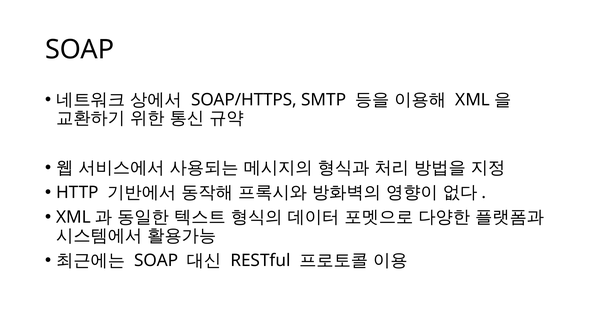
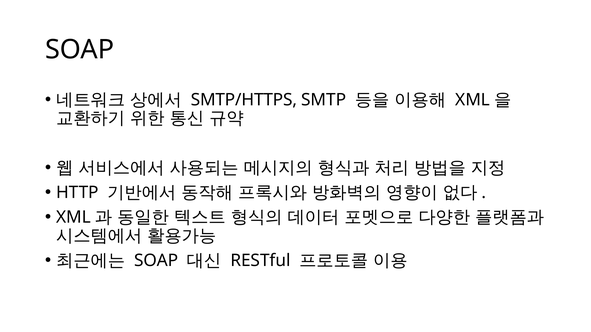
SOAP/HTTPS: SOAP/HTTPS -> SMTP/HTTPS
